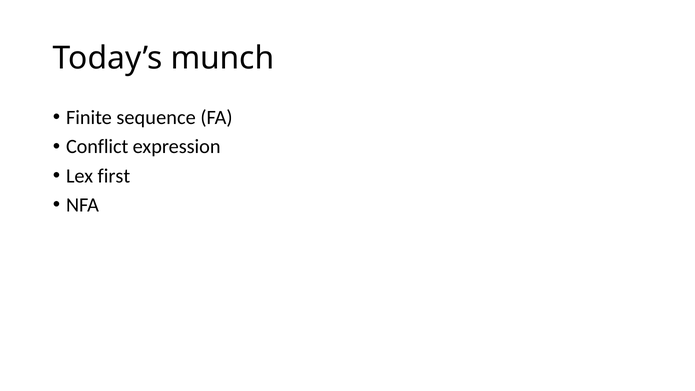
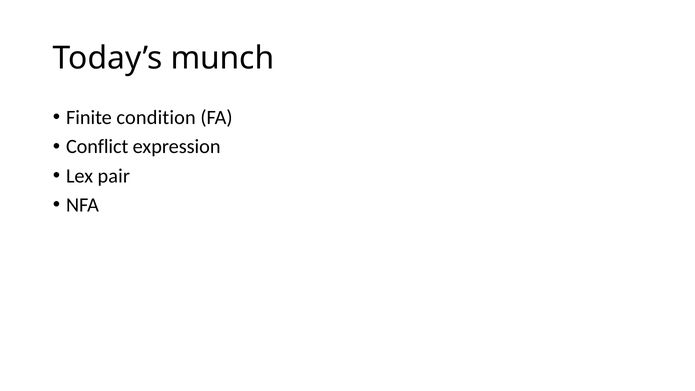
sequence: sequence -> condition
first: first -> pair
